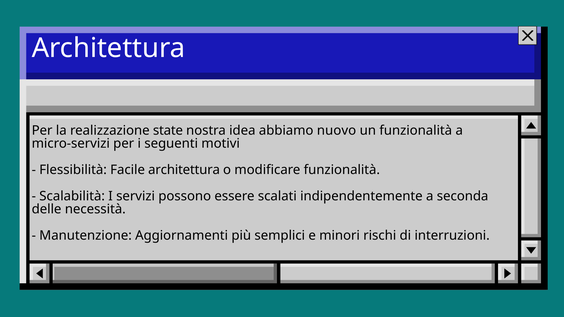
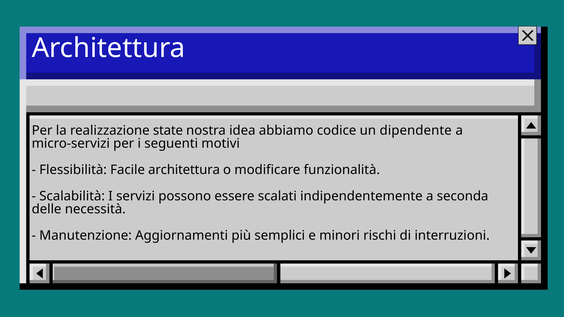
nuovo: nuovo -> codice
un funzionalità: funzionalità -> dipendente
